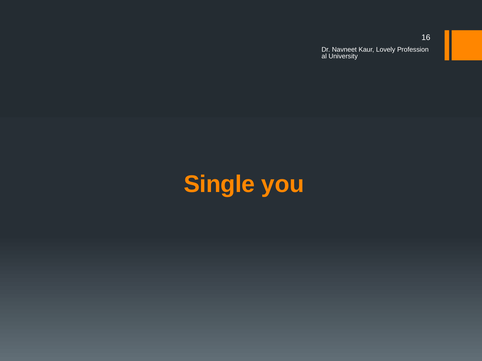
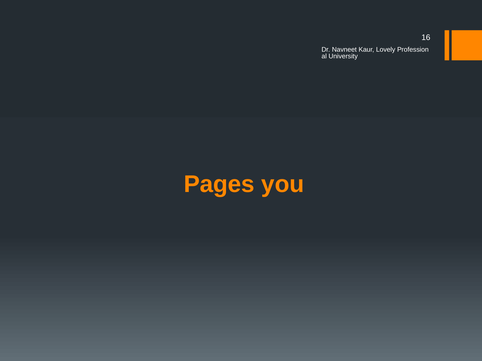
Single: Single -> Pages
